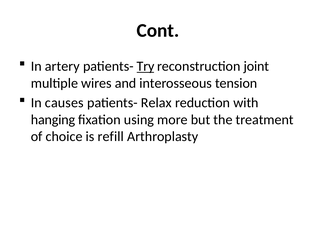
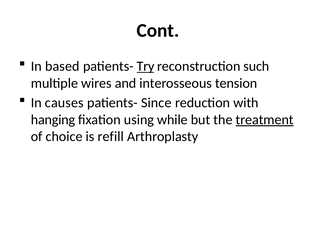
artery: artery -> based
joint: joint -> such
Relax: Relax -> Since
more: more -> while
treatment underline: none -> present
